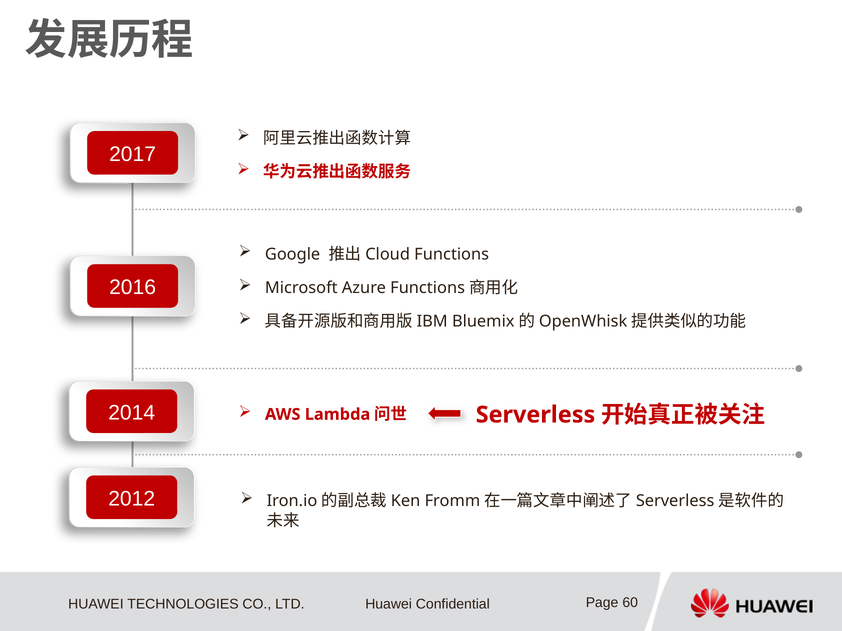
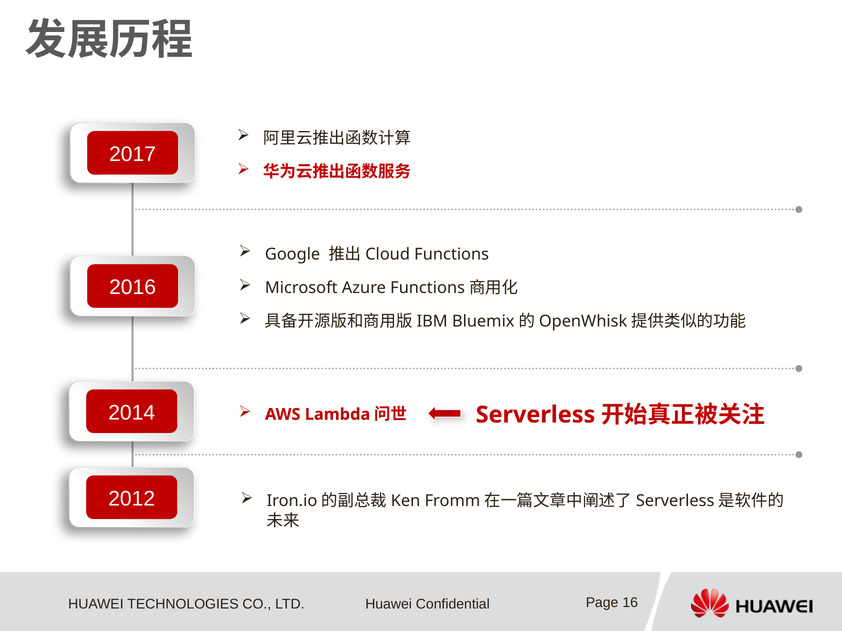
60: 60 -> 16
